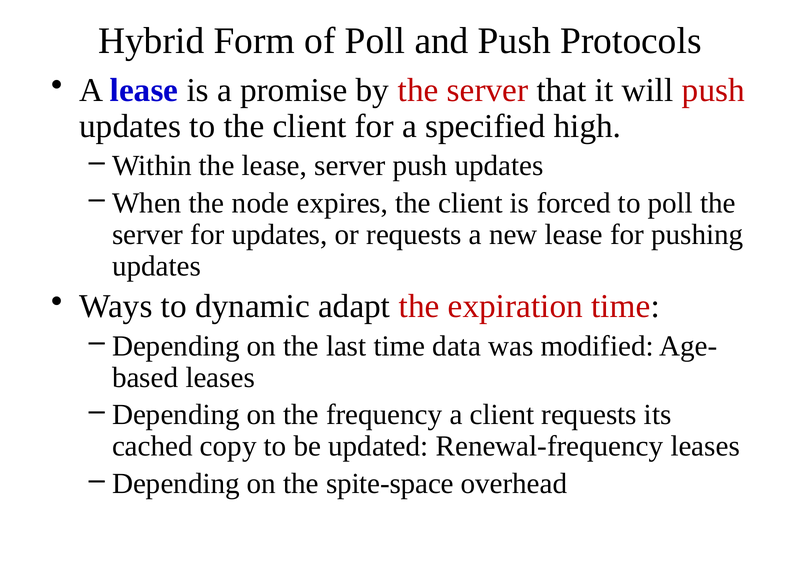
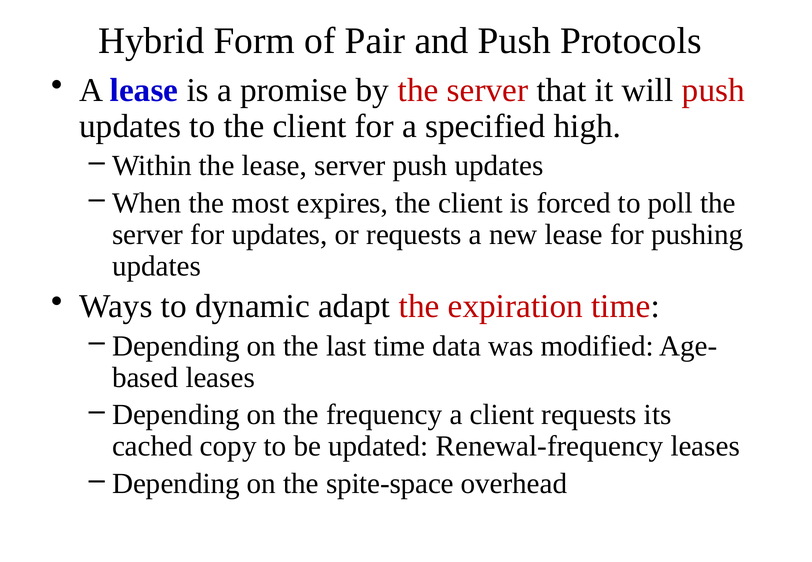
of Poll: Poll -> Pair
node: node -> most
